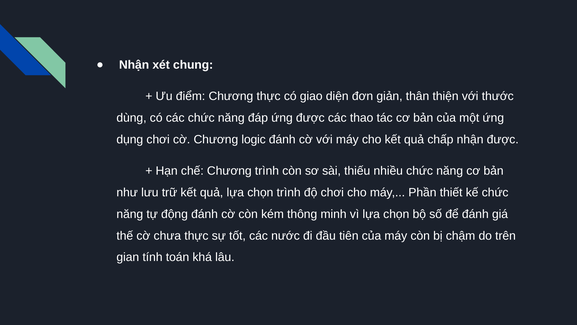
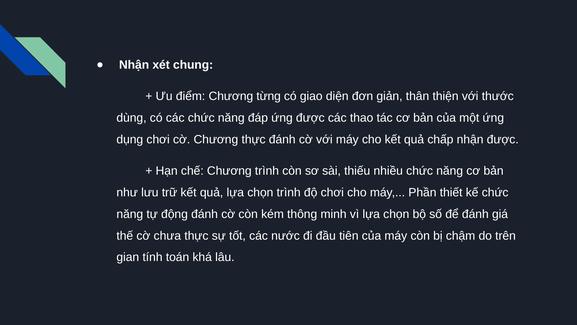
Chương thực: thực -> từng
Chương logic: logic -> thực
